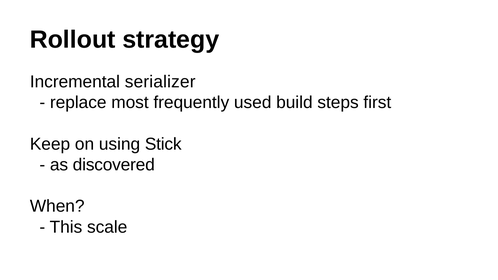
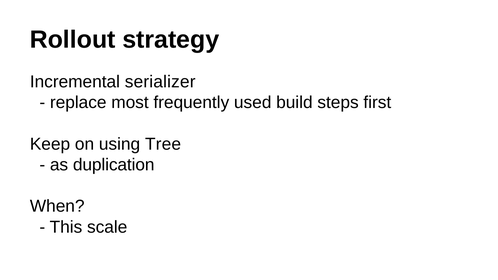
Stick: Stick -> Tree
discovered: discovered -> duplication
